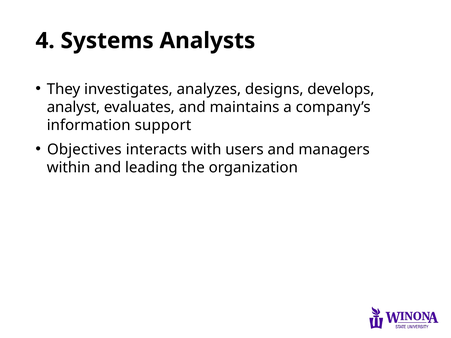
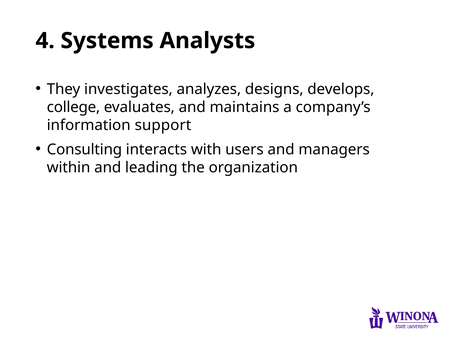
analyst: analyst -> college
Objectives: Objectives -> Consulting
